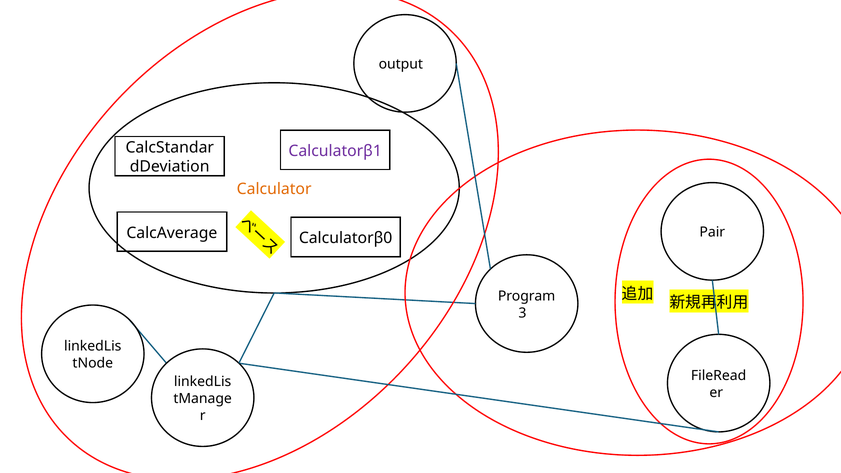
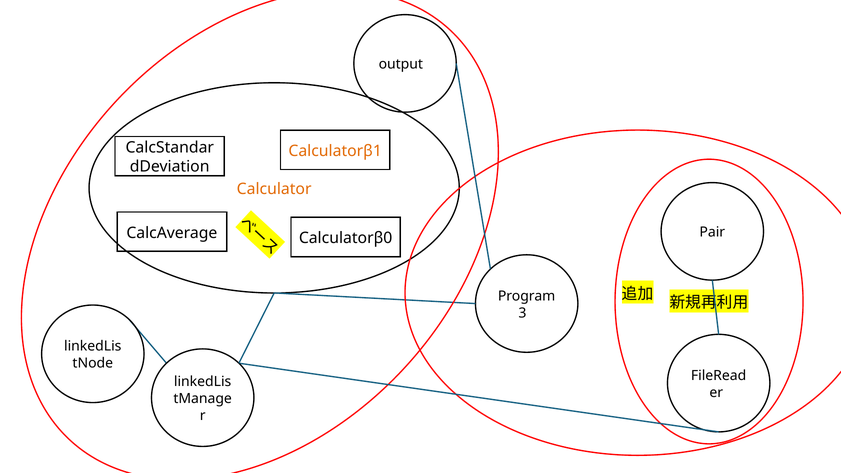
Calculatorβ1 colour: purple -> orange
